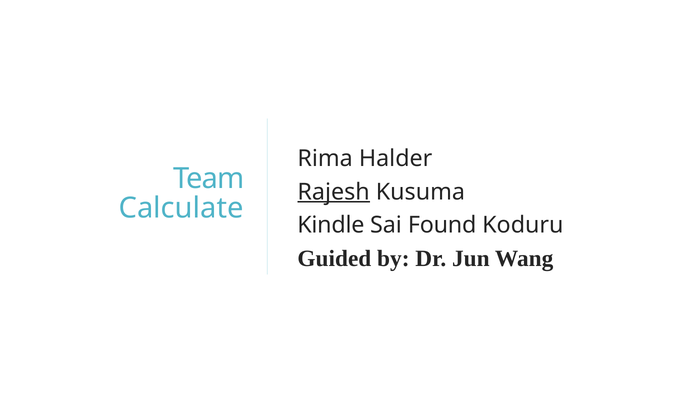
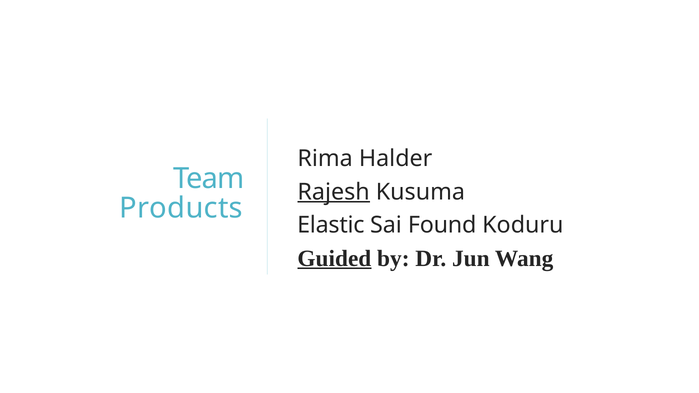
Calculate: Calculate -> Products
Kindle: Kindle -> Elastic
Guided underline: none -> present
